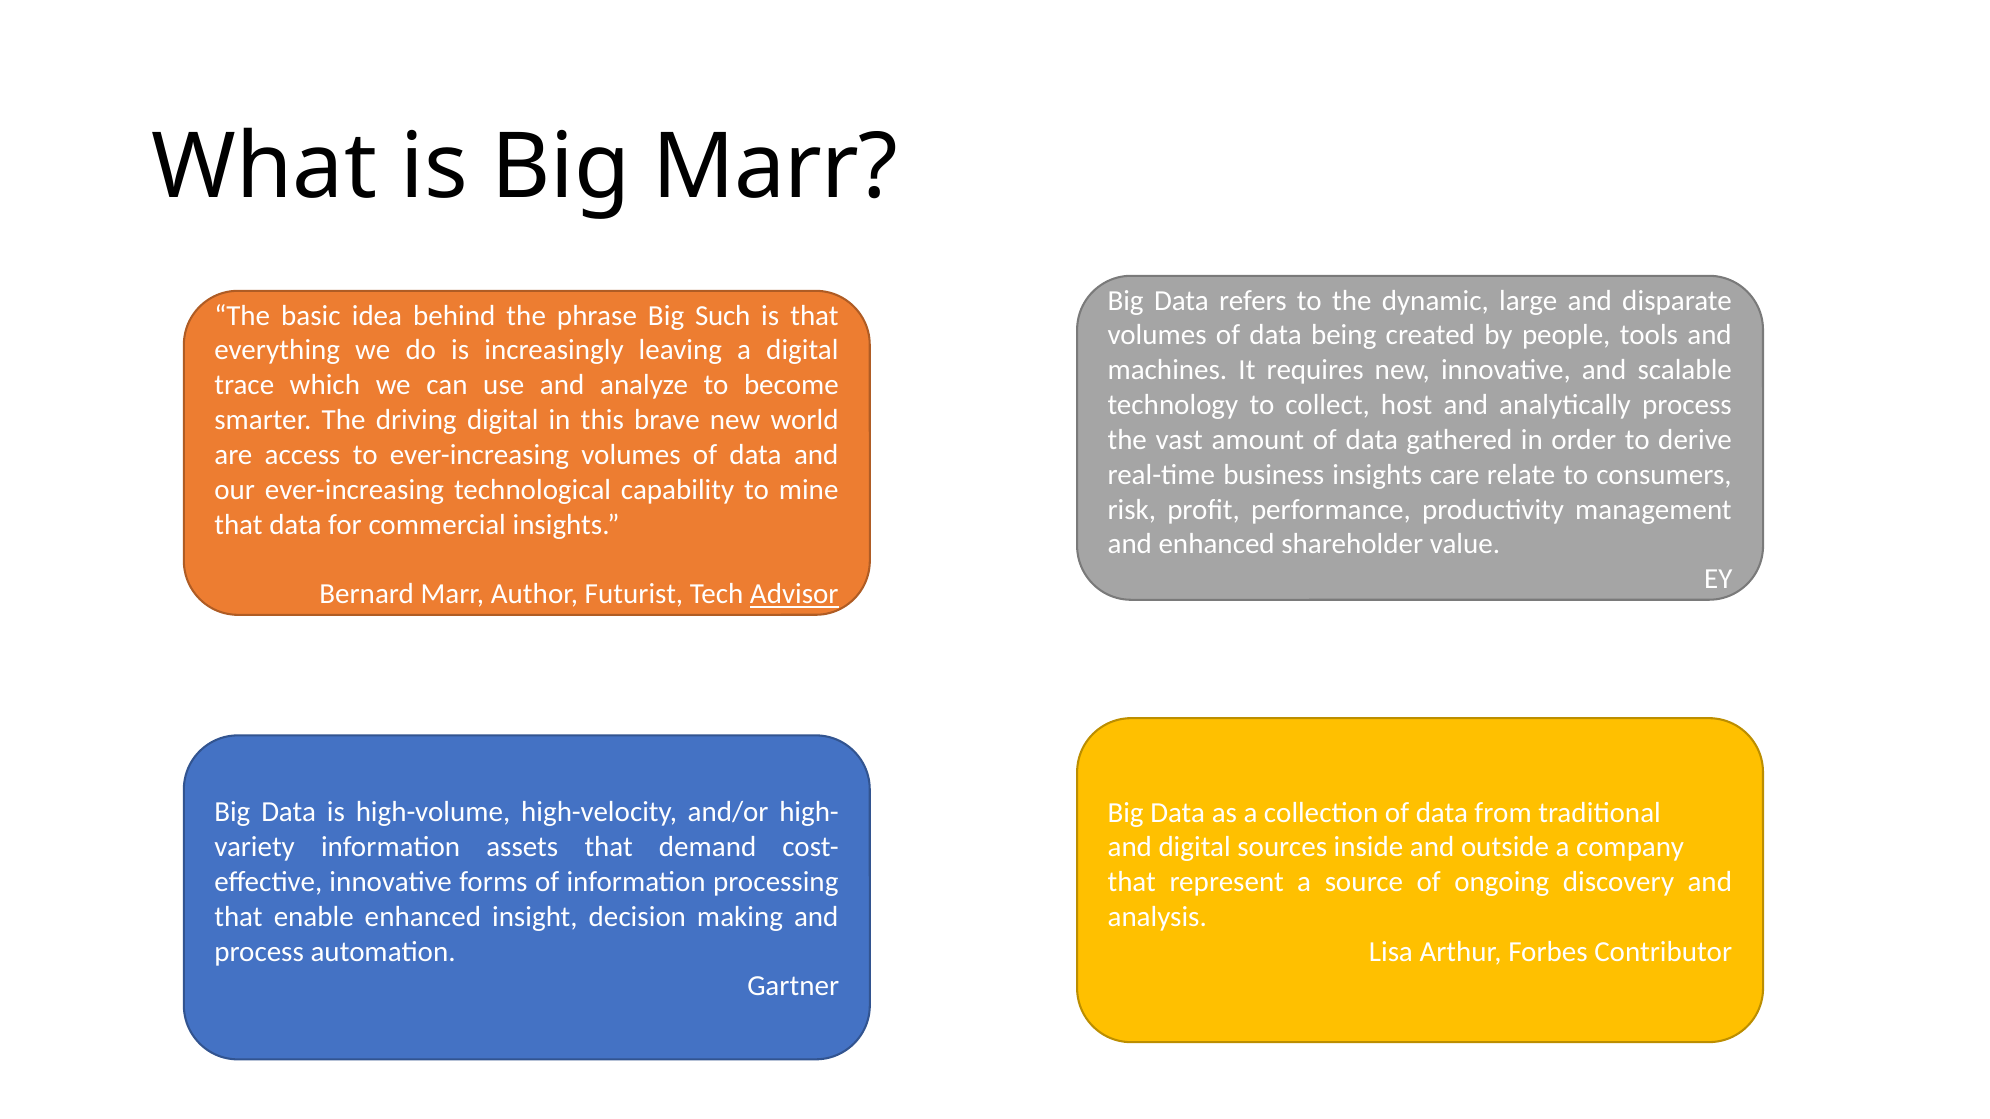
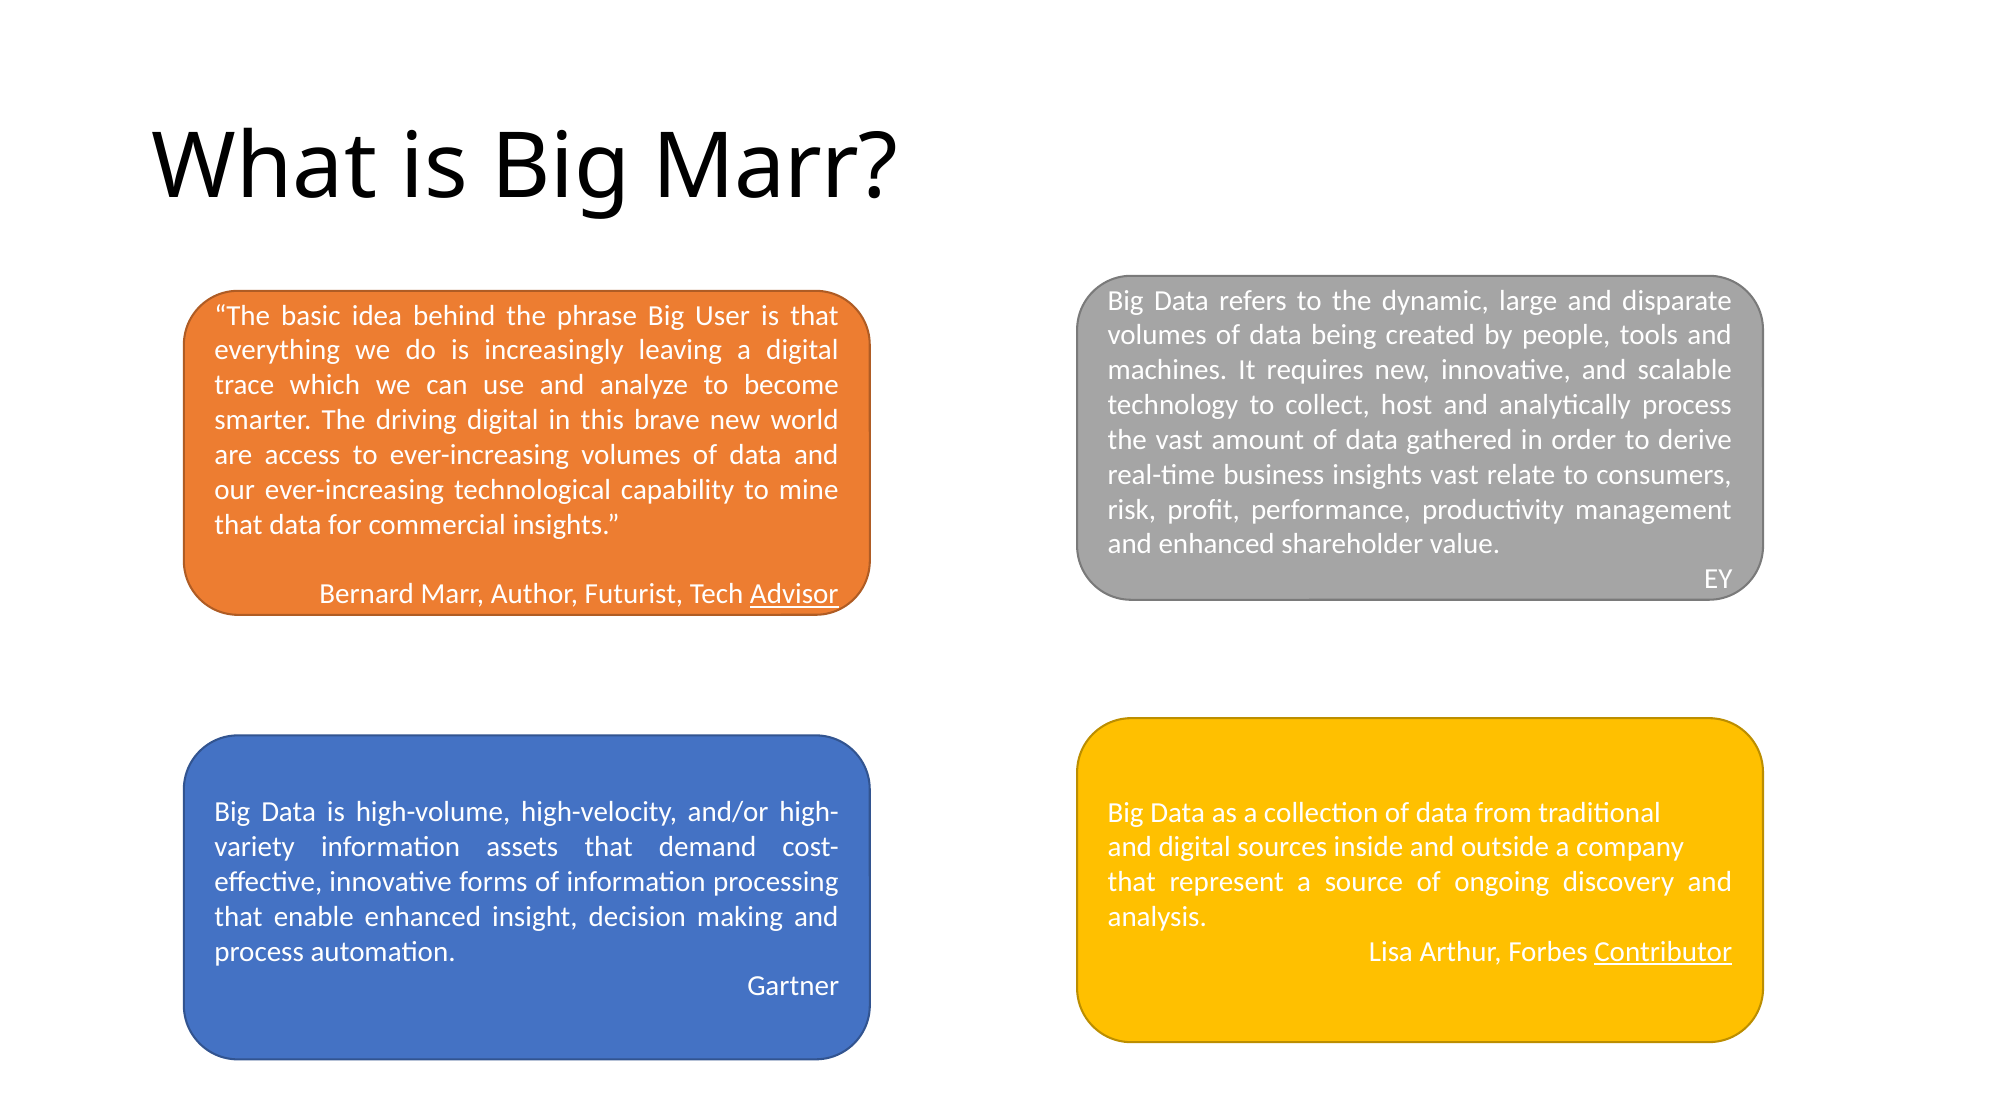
Such: Such -> User
insights care: care -> vast
Contributor underline: none -> present
